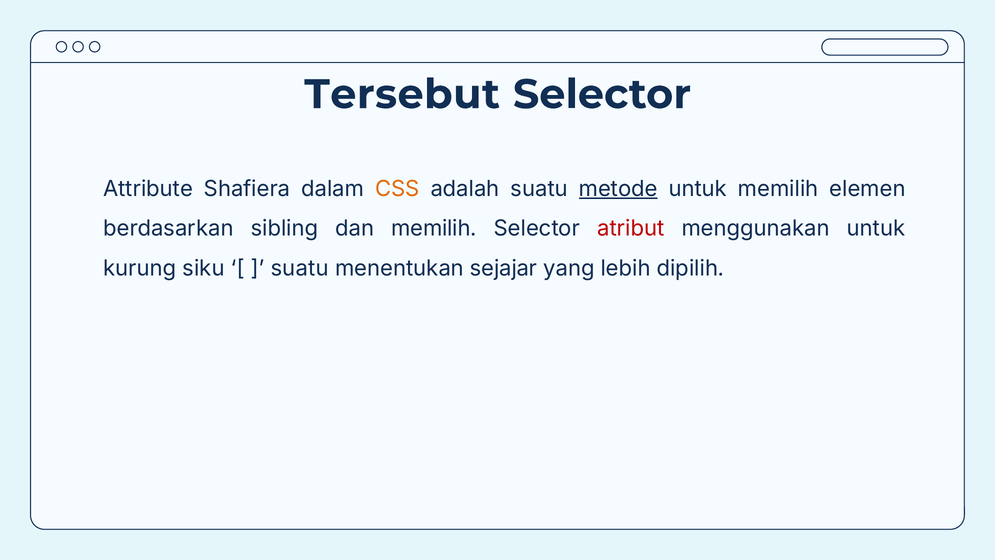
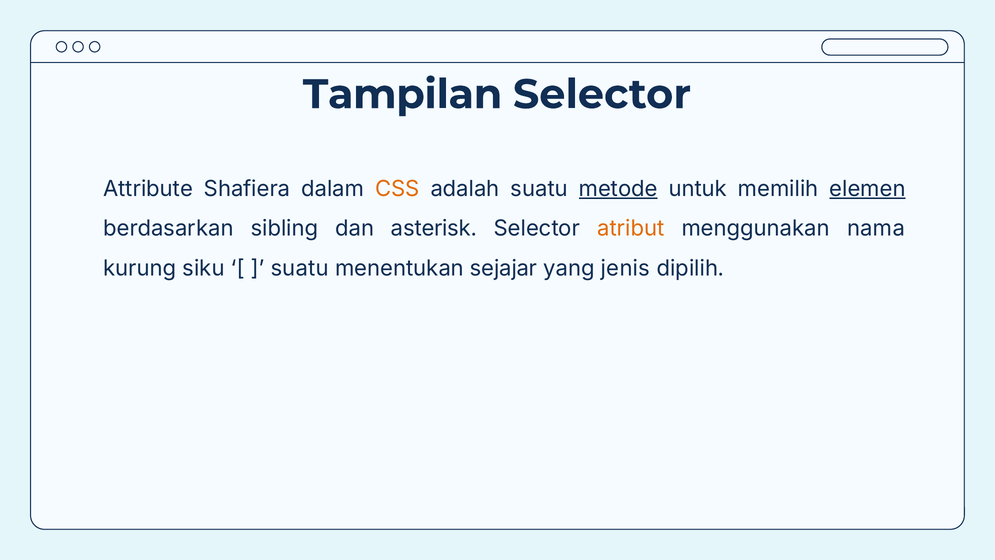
Tersebut: Tersebut -> Tampilan
elemen underline: none -> present
dan memilih: memilih -> asterisk
atribut colour: red -> orange
menggunakan untuk: untuk -> nama
lebih: lebih -> jenis
